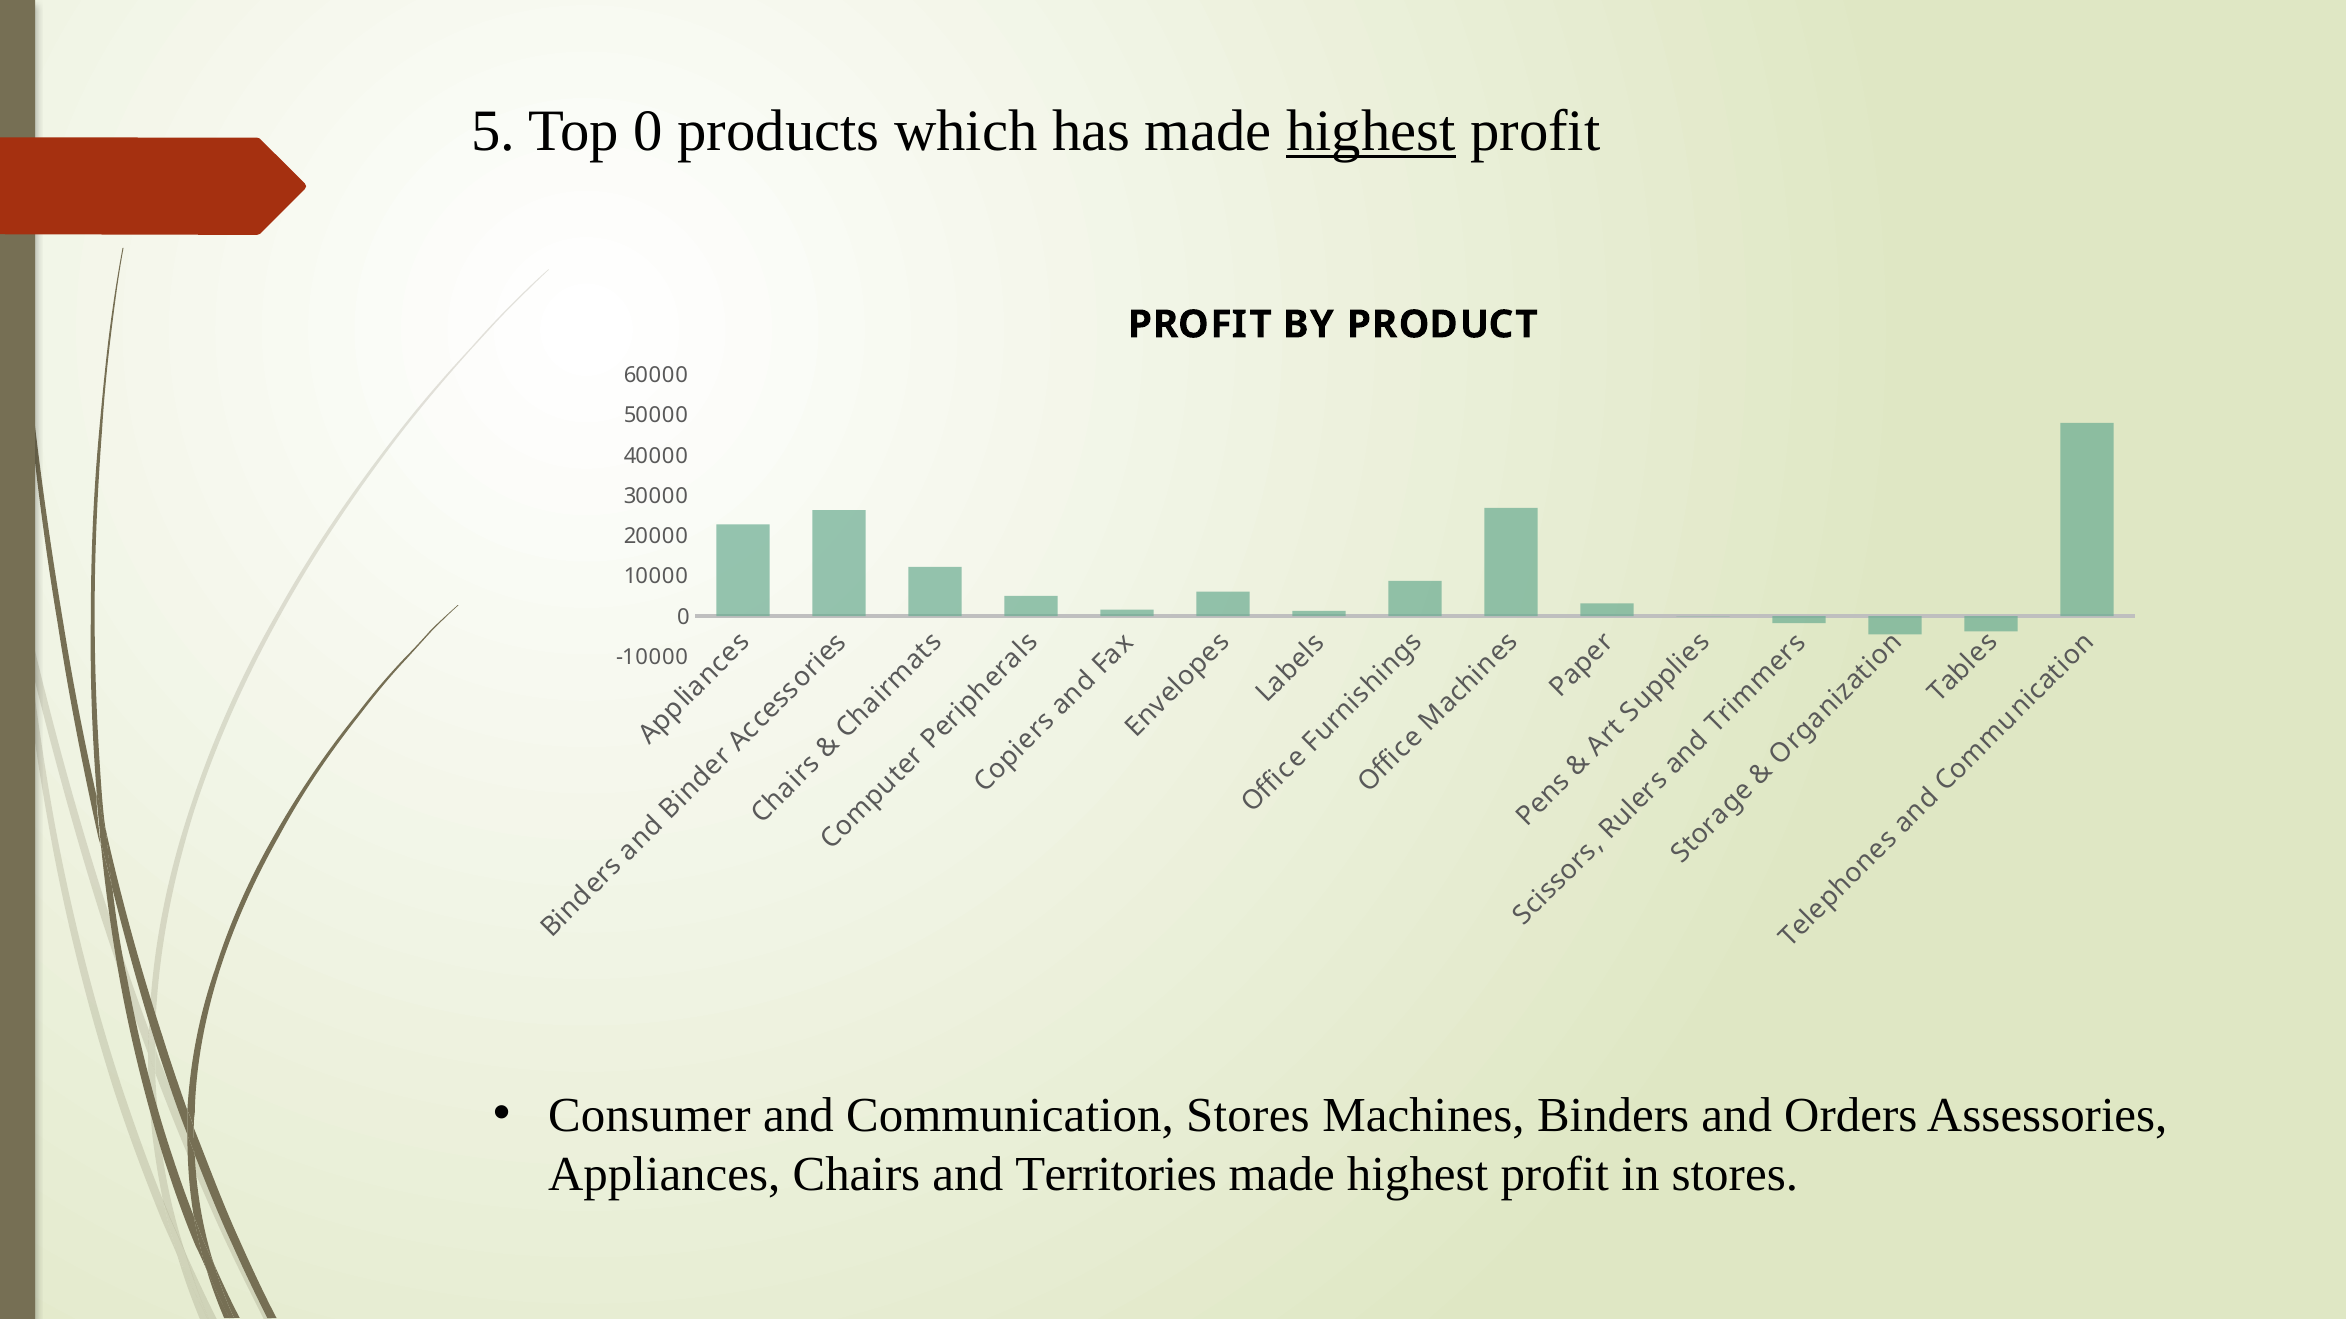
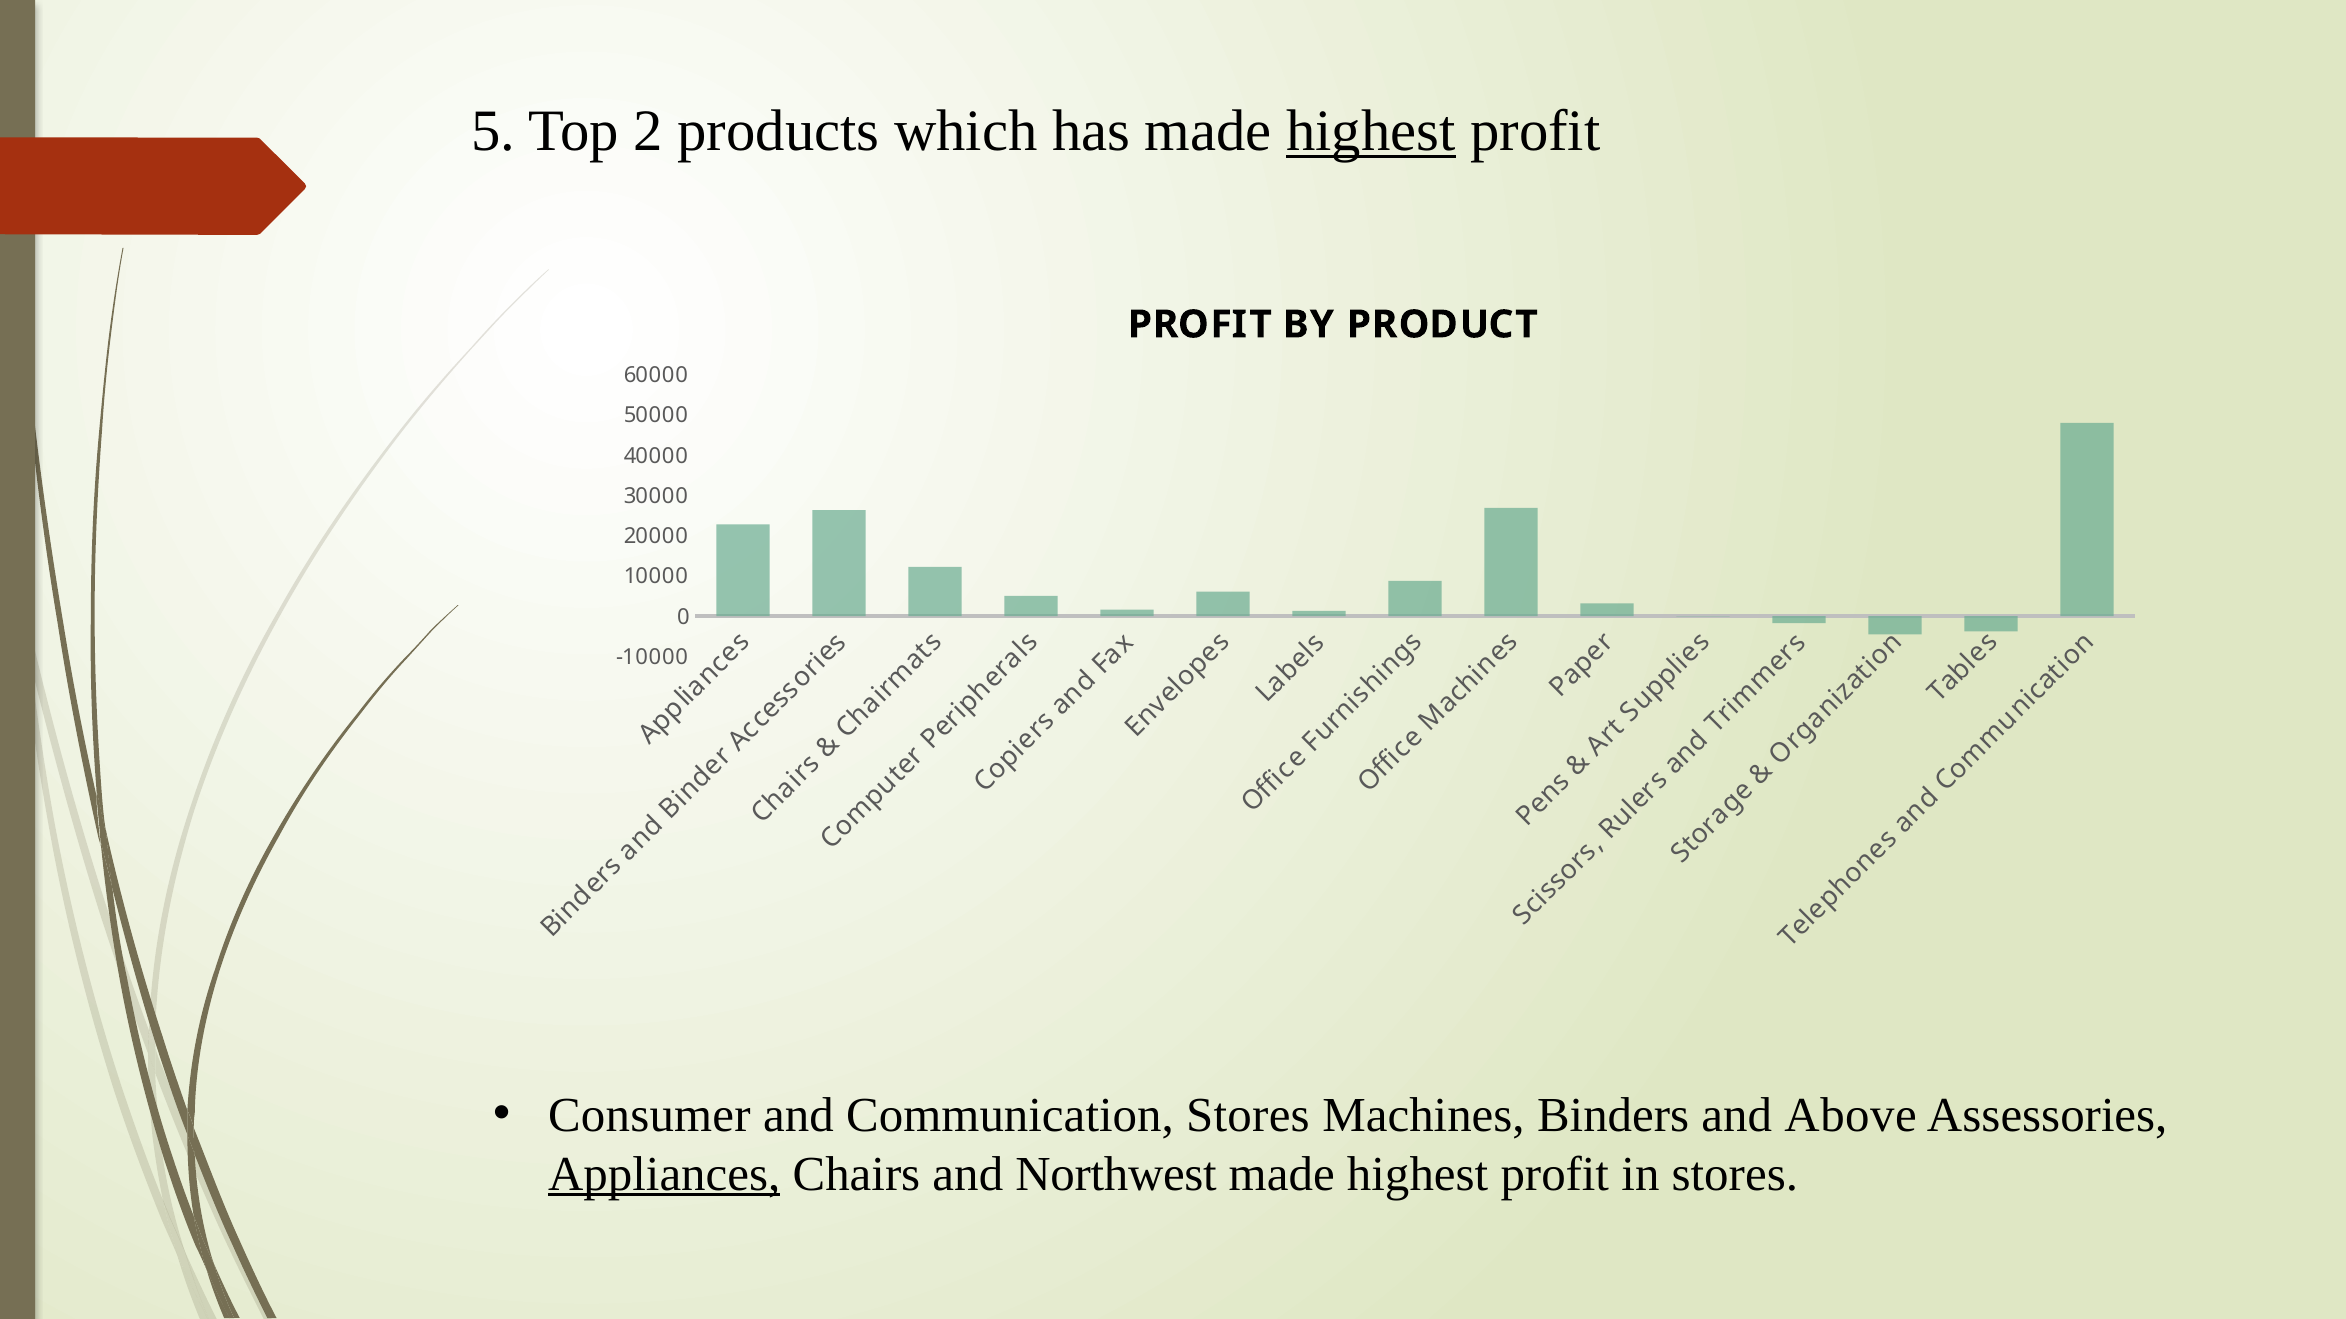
Top 0: 0 -> 2
Orders: Orders -> Above
Appliances underline: none -> present
Territories: Territories -> Northwest
